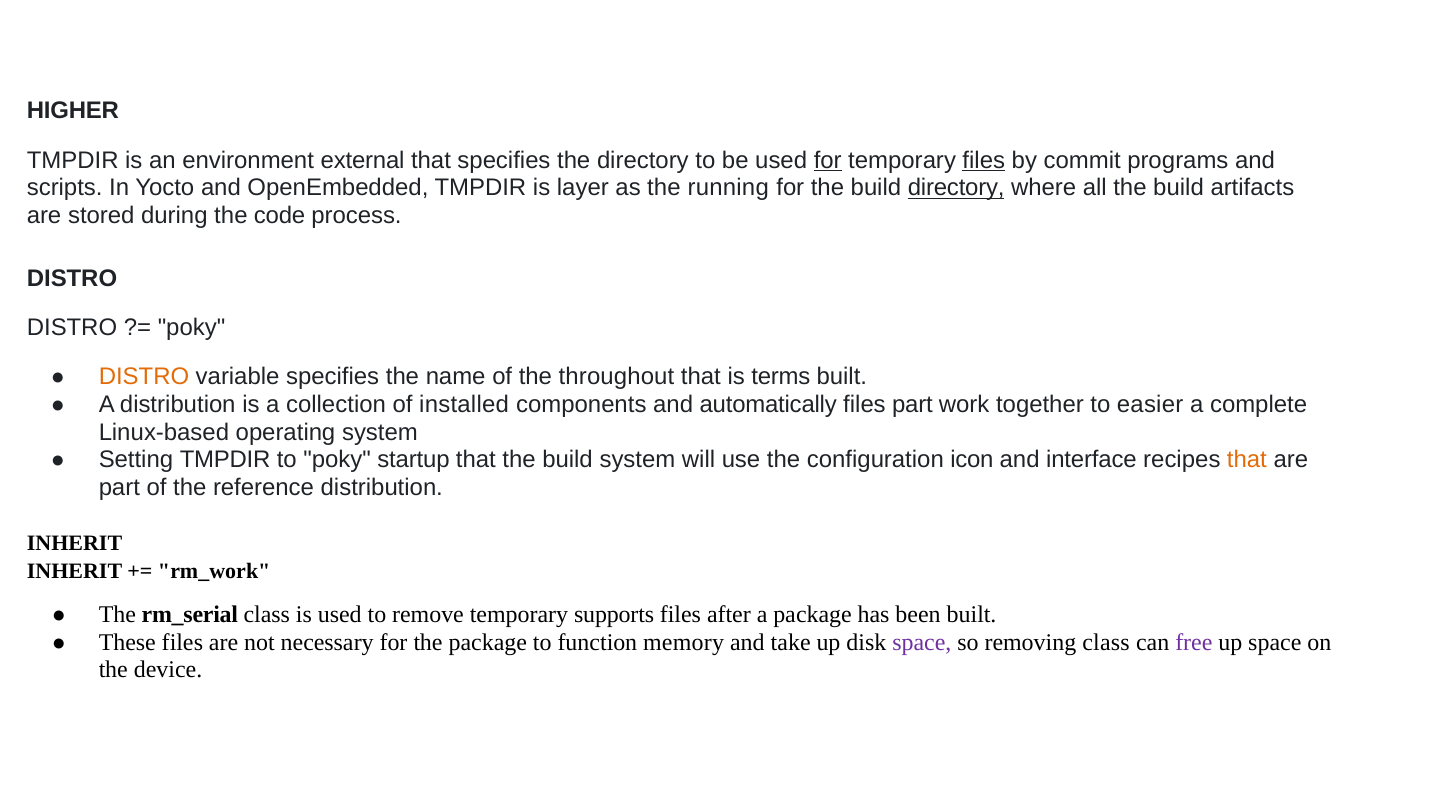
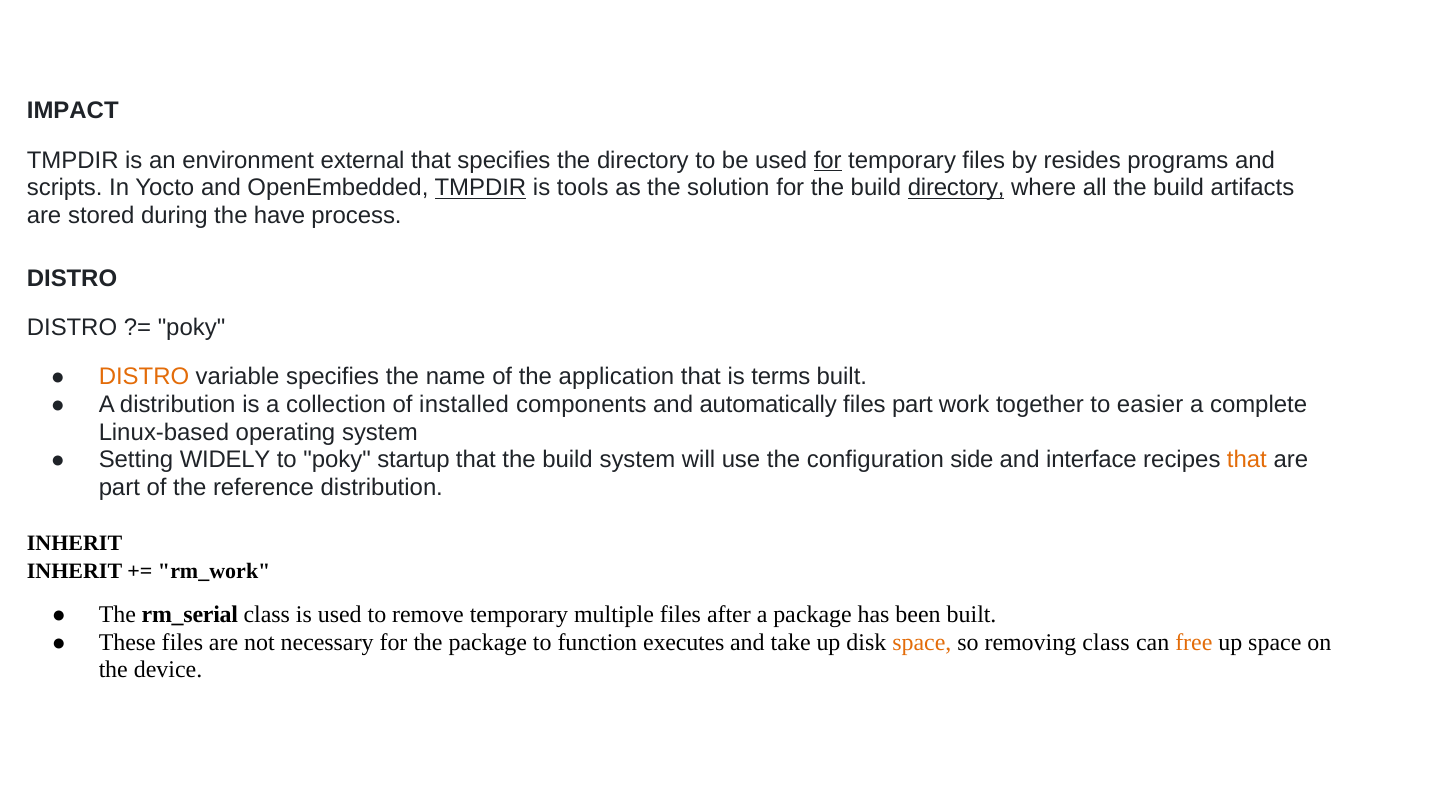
HIGHER: HIGHER -> IMPACT
files at (984, 160) underline: present -> none
commit: commit -> resides
TMPDIR at (480, 188) underline: none -> present
layer: layer -> tools
running: running -> solution
code: code -> have
throughout: throughout -> application
Setting TMPDIR: TMPDIR -> WIDELY
icon: icon -> side
supports: supports -> multiple
memory: memory -> executes
space at (922, 642) colour: purple -> orange
free colour: purple -> orange
